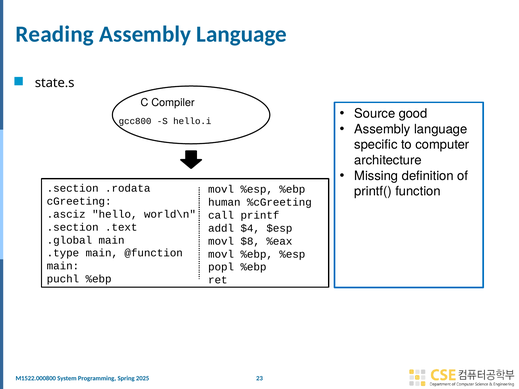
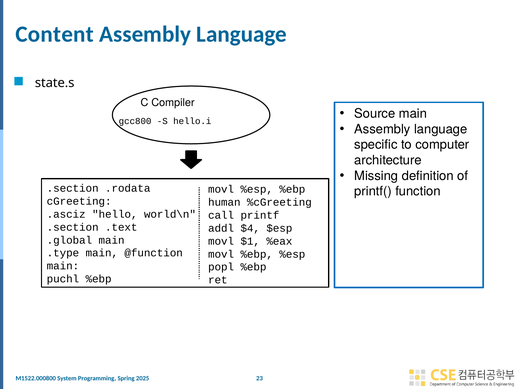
Reading: Reading -> Content
Source good: good -> main
$8: $8 -> $1
